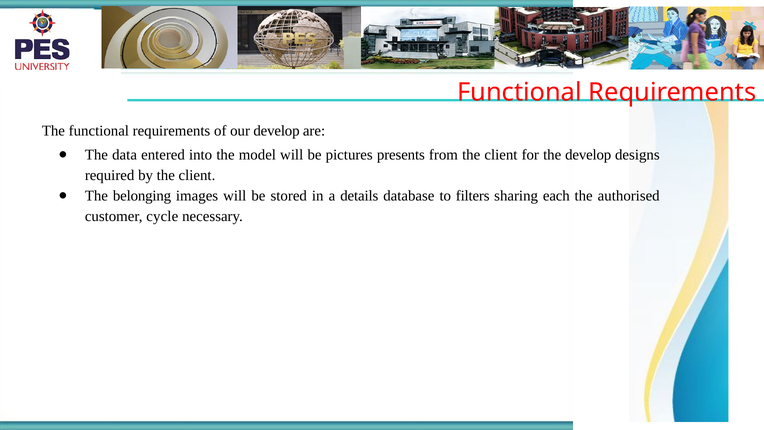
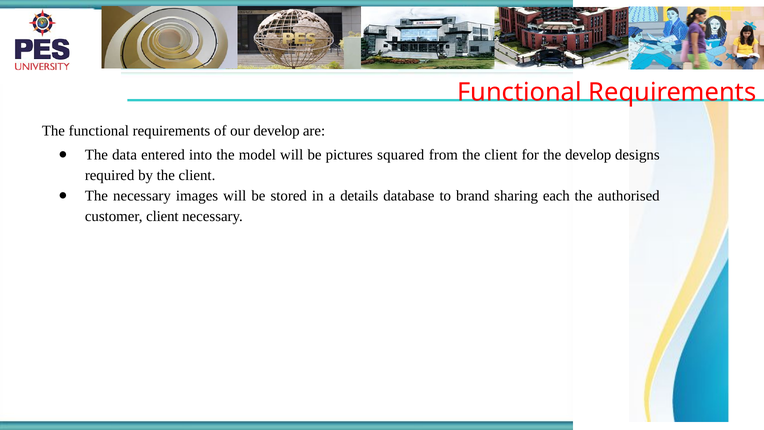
presents: presents -> squared
The belonging: belonging -> necessary
filters: filters -> brand
customer cycle: cycle -> client
